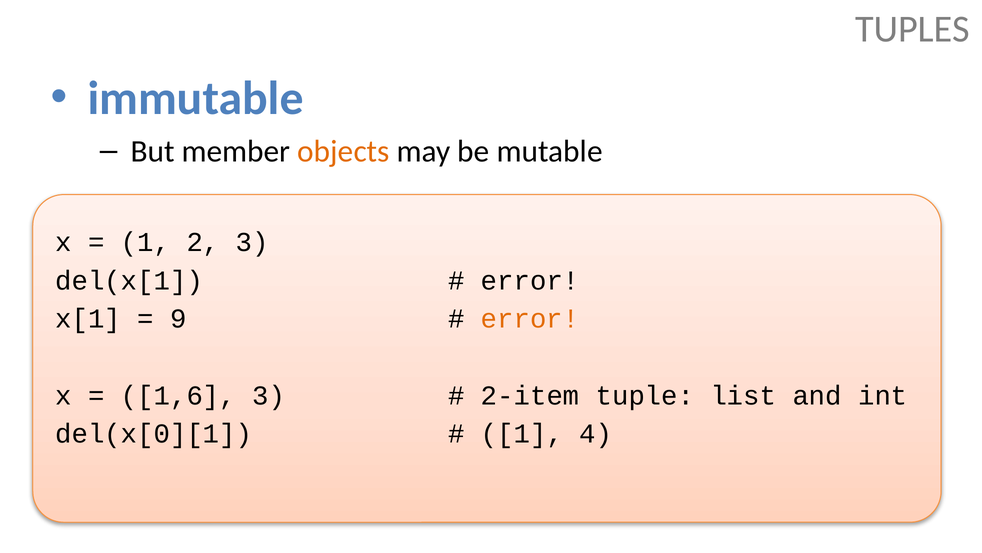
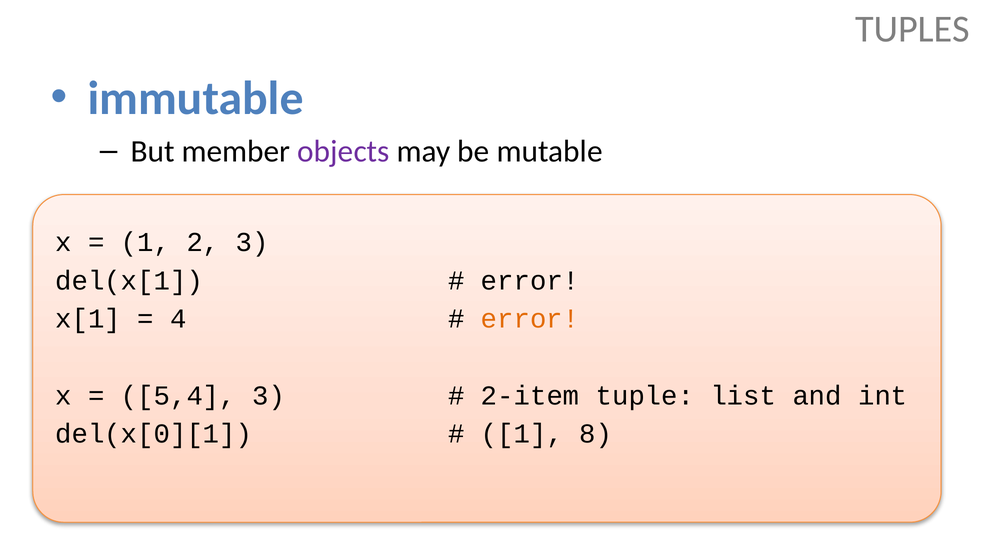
objects colour: orange -> purple
9: 9 -> 4
1,6: 1,6 -> 5,4
4: 4 -> 8
